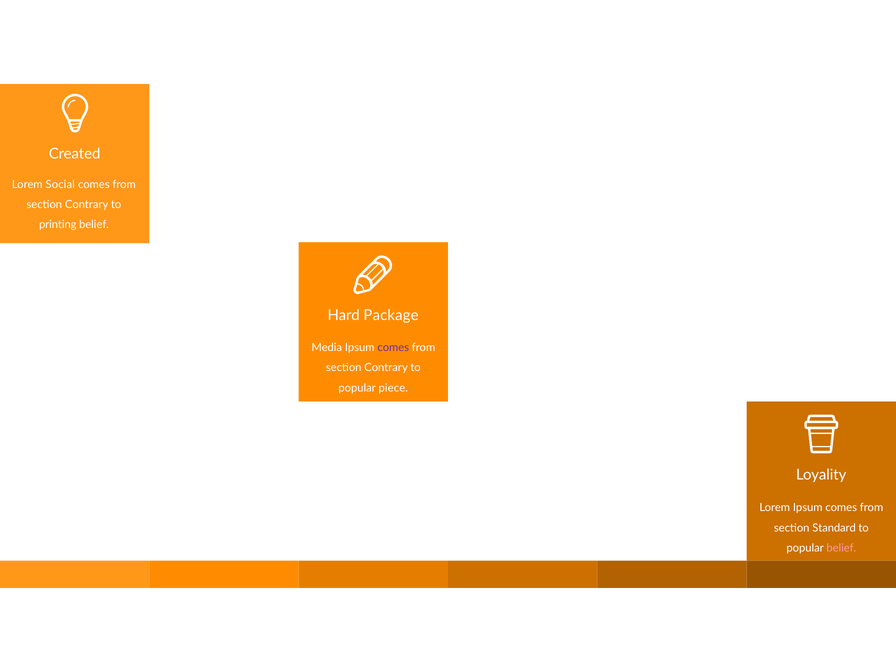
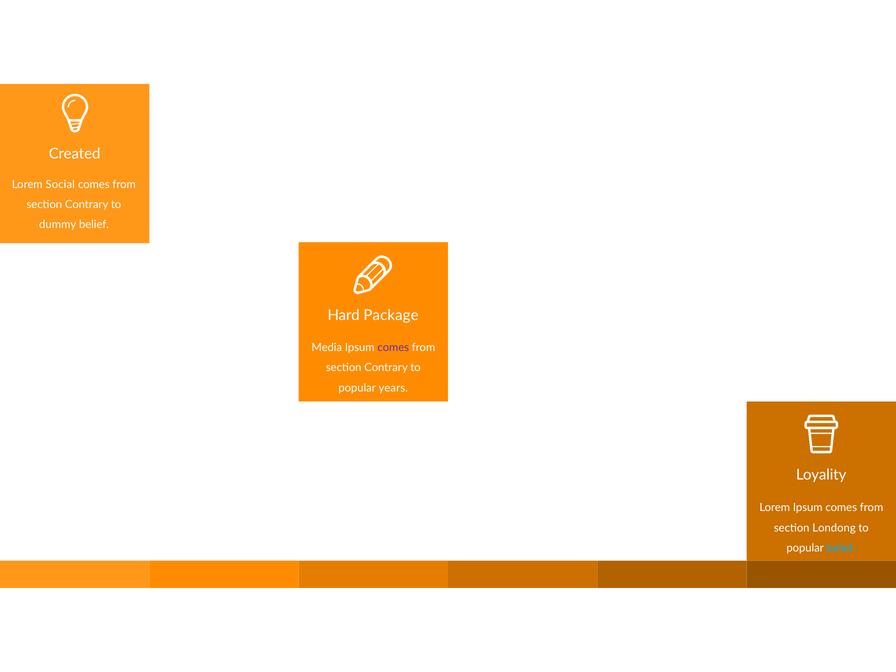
printing: printing -> dummy
piece: piece -> years
Standard: Standard -> Londong
belief at (841, 548) colour: pink -> light blue
